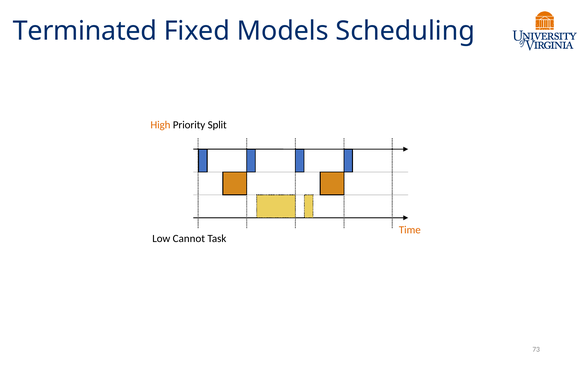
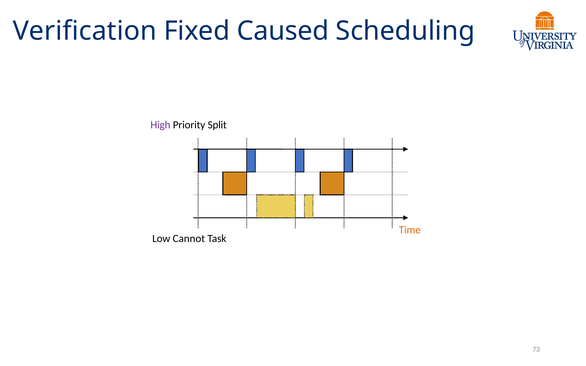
Terminated: Terminated -> Verification
Models: Models -> Caused
High colour: orange -> purple
